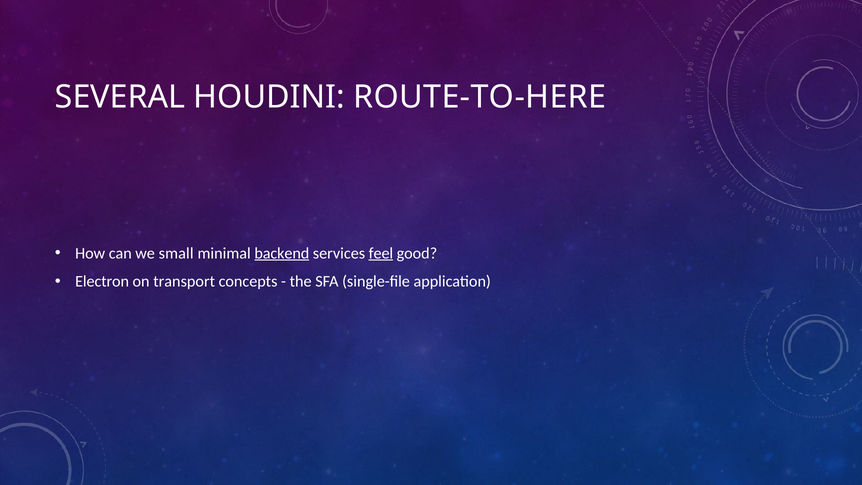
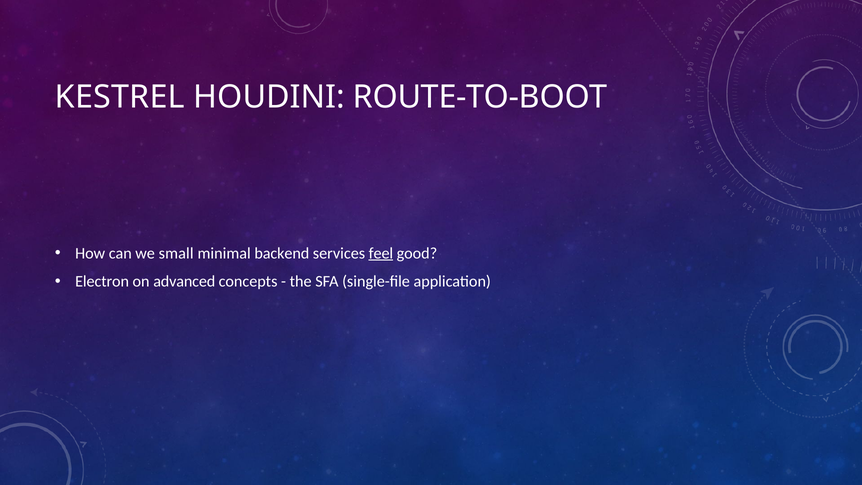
SEVERAL: SEVERAL -> KESTREL
ROUTE-TO-HERE: ROUTE-TO-HERE -> ROUTE-TO-BOOT
backend underline: present -> none
transport: transport -> advanced
